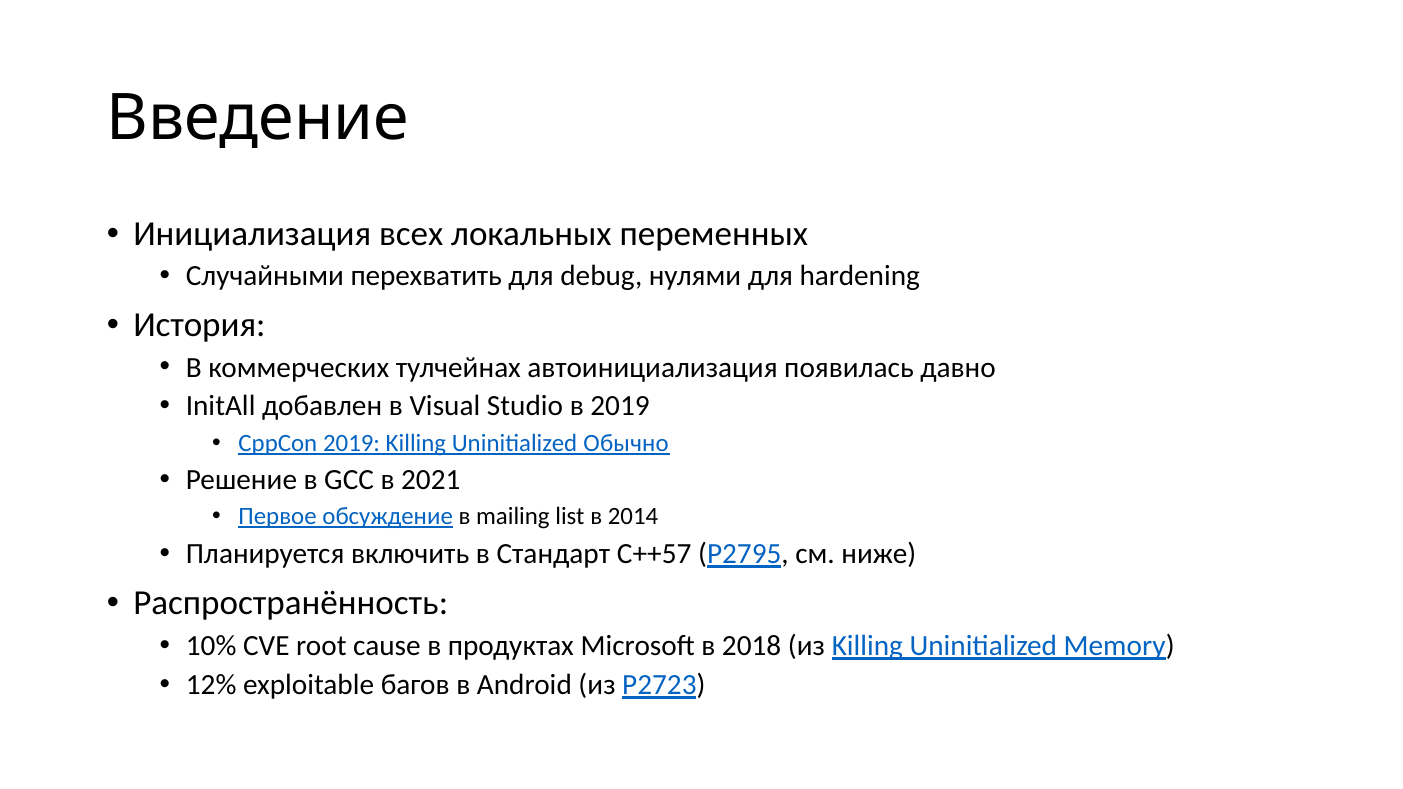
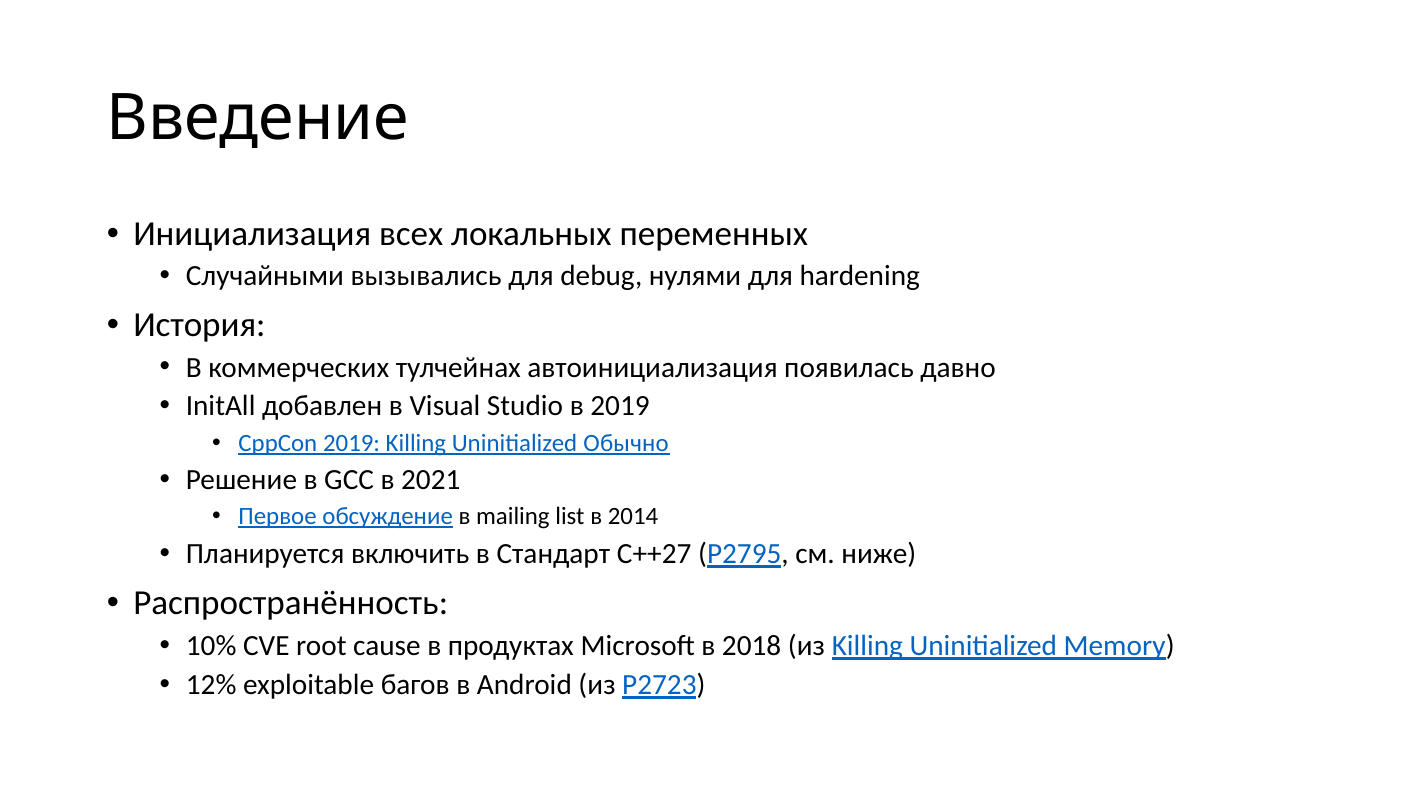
перехватить: перехватить -> вызывались
C++57: C++57 -> C++27
